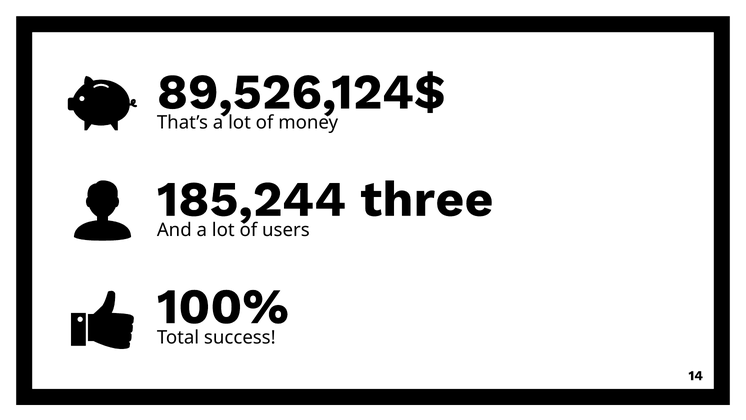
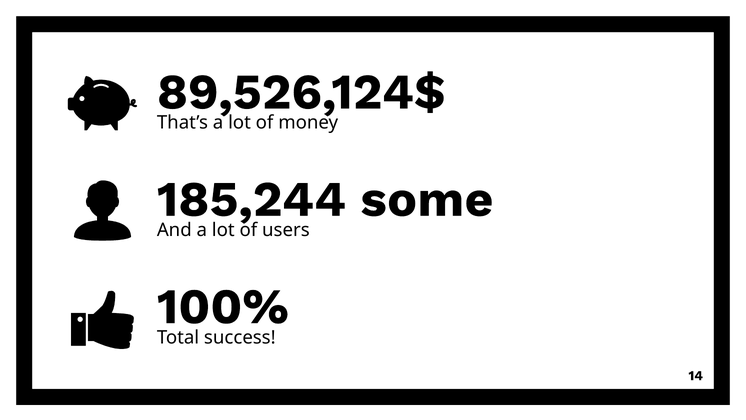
three: three -> some
